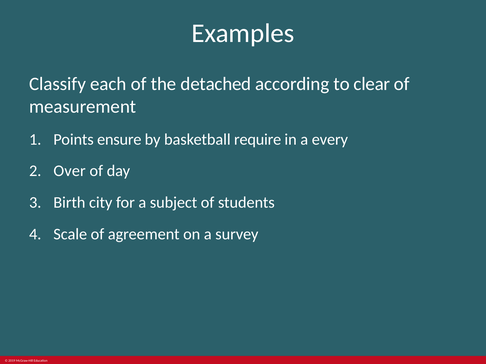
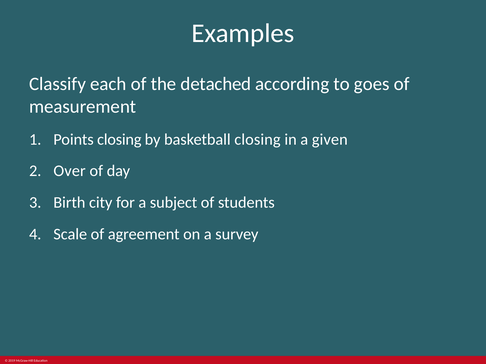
clear: clear -> goes
Points ensure: ensure -> closing
basketball require: require -> closing
every: every -> given
